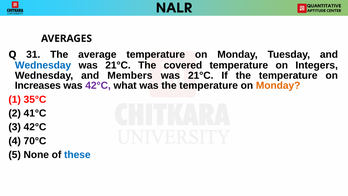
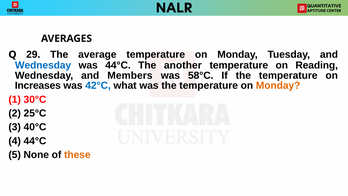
31: 31 -> 29
21°C at (118, 65): 21°C -> 44°C
covered: covered -> another
Integers: Integers -> Reading
21°C at (201, 75): 21°C -> 58°C
42°C at (98, 86) colour: purple -> blue
35°C: 35°C -> 30°C
41°C: 41°C -> 25°C
3 42°C: 42°C -> 40°C
4 70°C: 70°C -> 44°C
these colour: blue -> orange
